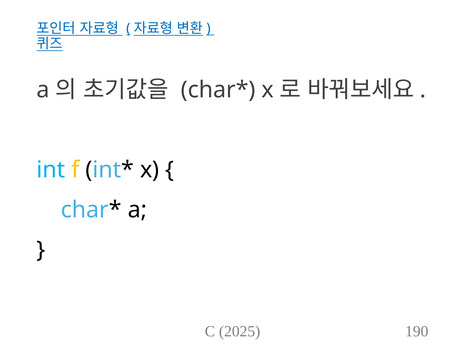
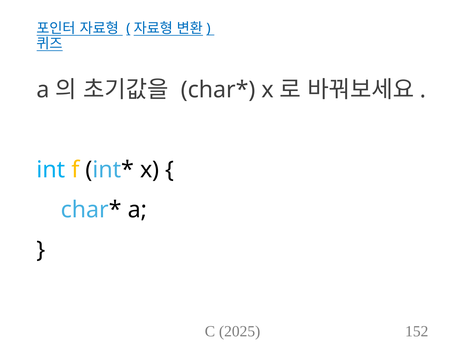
190: 190 -> 152
